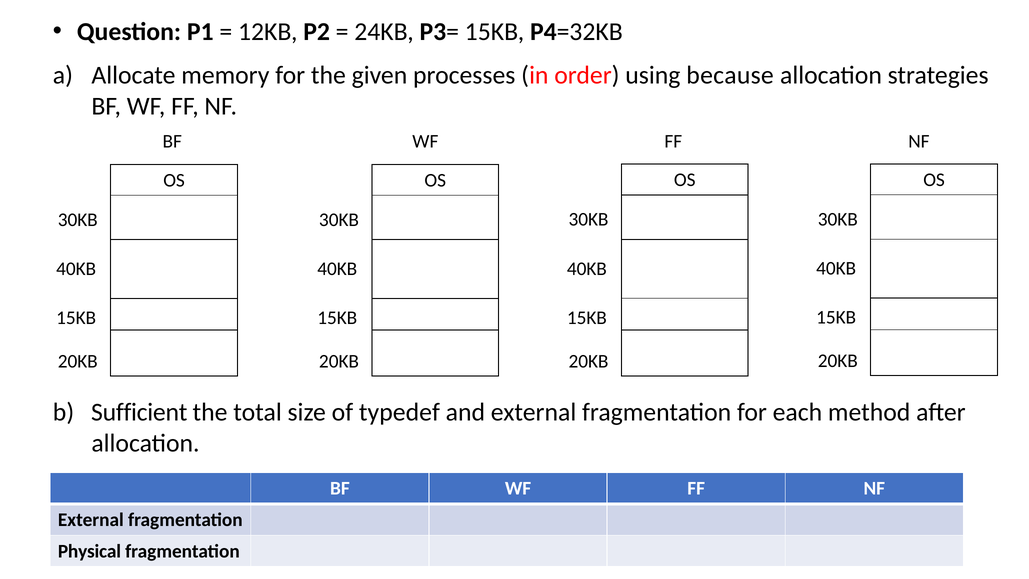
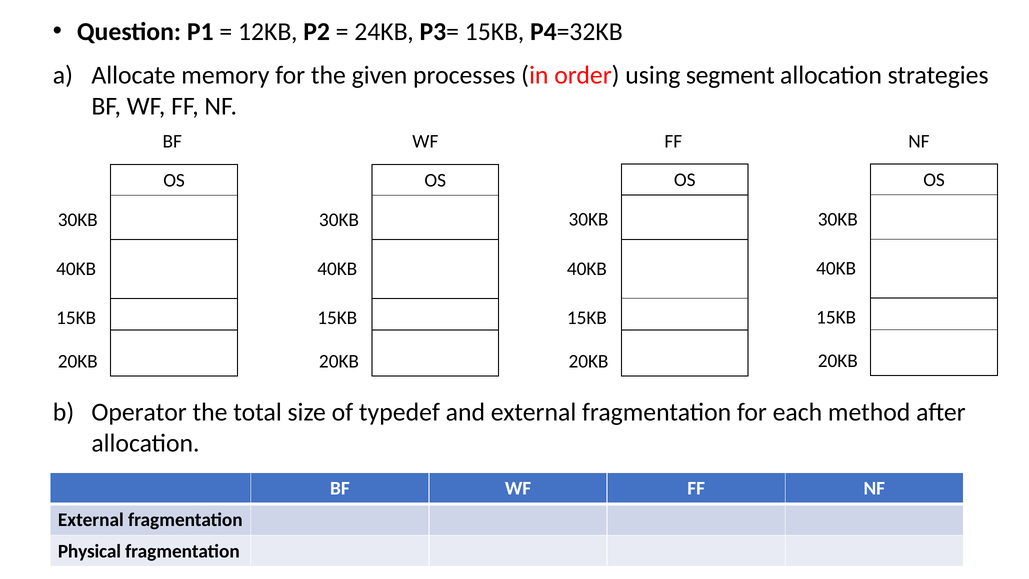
because: because -> segment
Sufficient: Sufficient -> Operator
